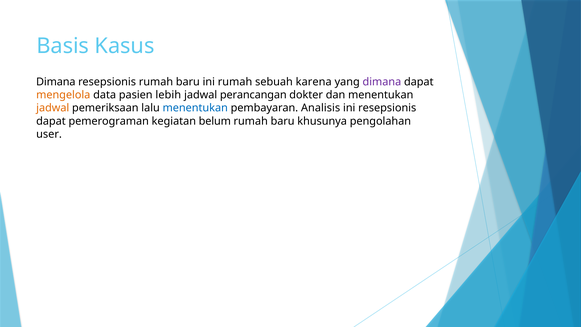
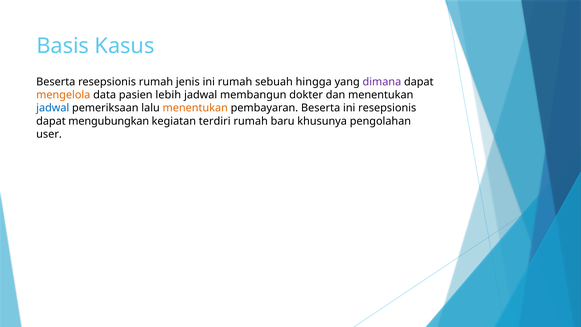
Dimana at (56, 82): Dimana -> Beserta
resepsionis rumah baru: baru -> jenis
karena: karena -> hingga
perancangan: perancangan -> membangun
jadwal at (53, 108) colour: orange -> blue
menentukan at (195, 108) colour: blue -> orange
pembayaran Analisis: Analisis -> Beserta
pemerograman: pemerograman -> mengubungkan
belum: belum -> terdiri
